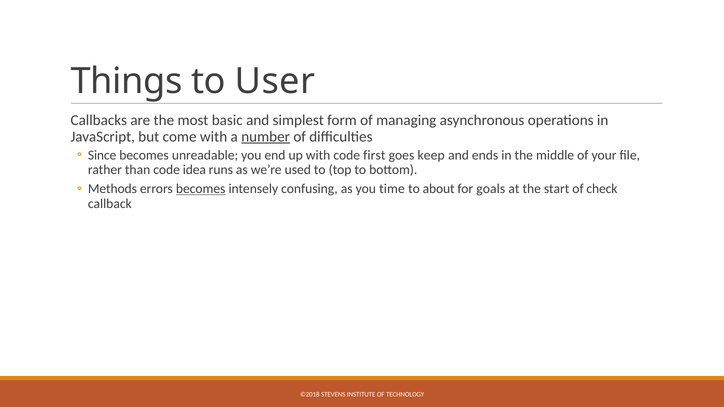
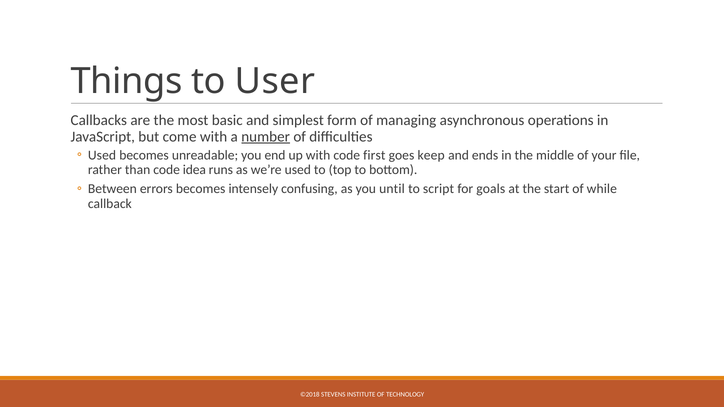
Since at (102, 155): Since -> Used
Methods: Methods -> Between
becomes at (201, 189) underline: present -> none
time: time -> until
about: about -> script
check: check -> while
